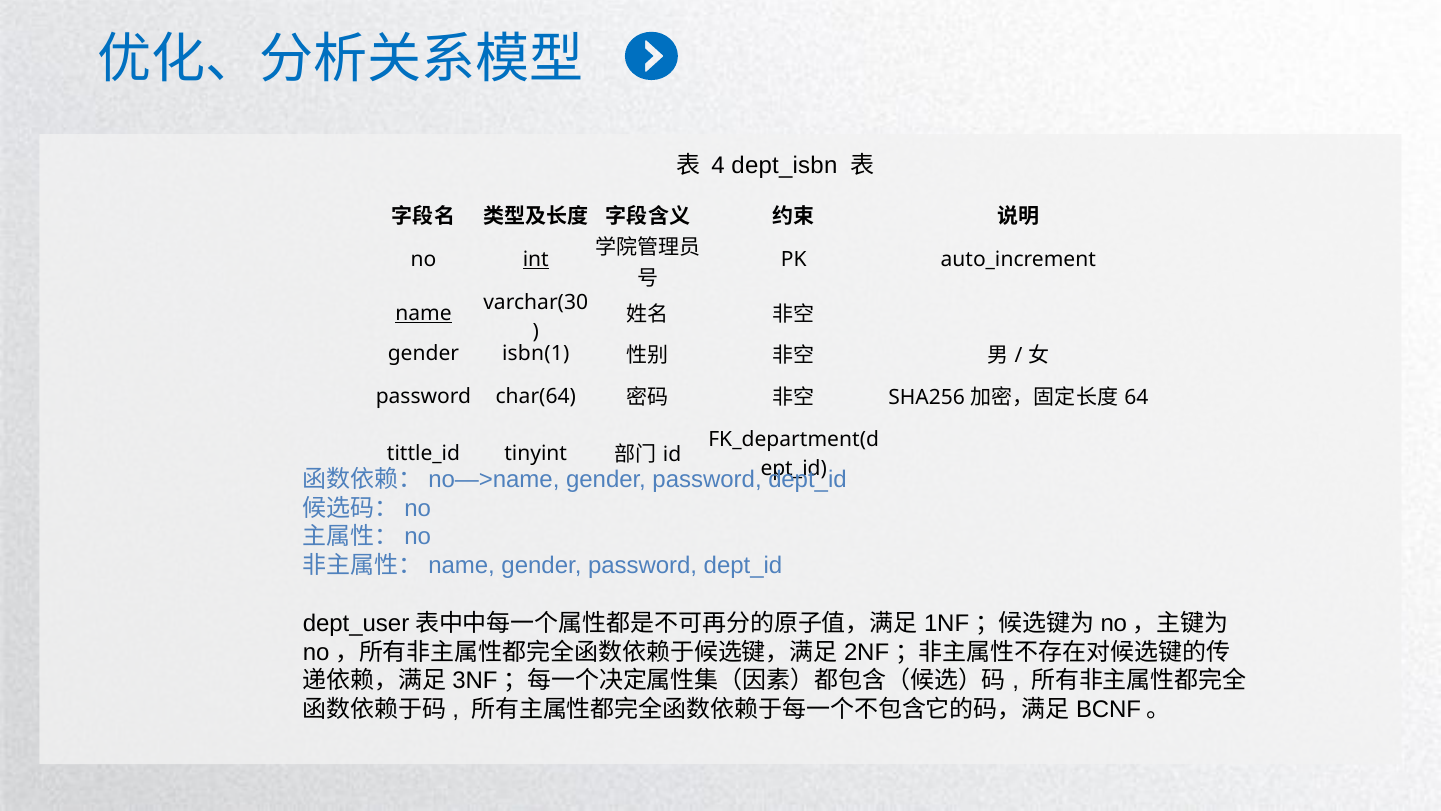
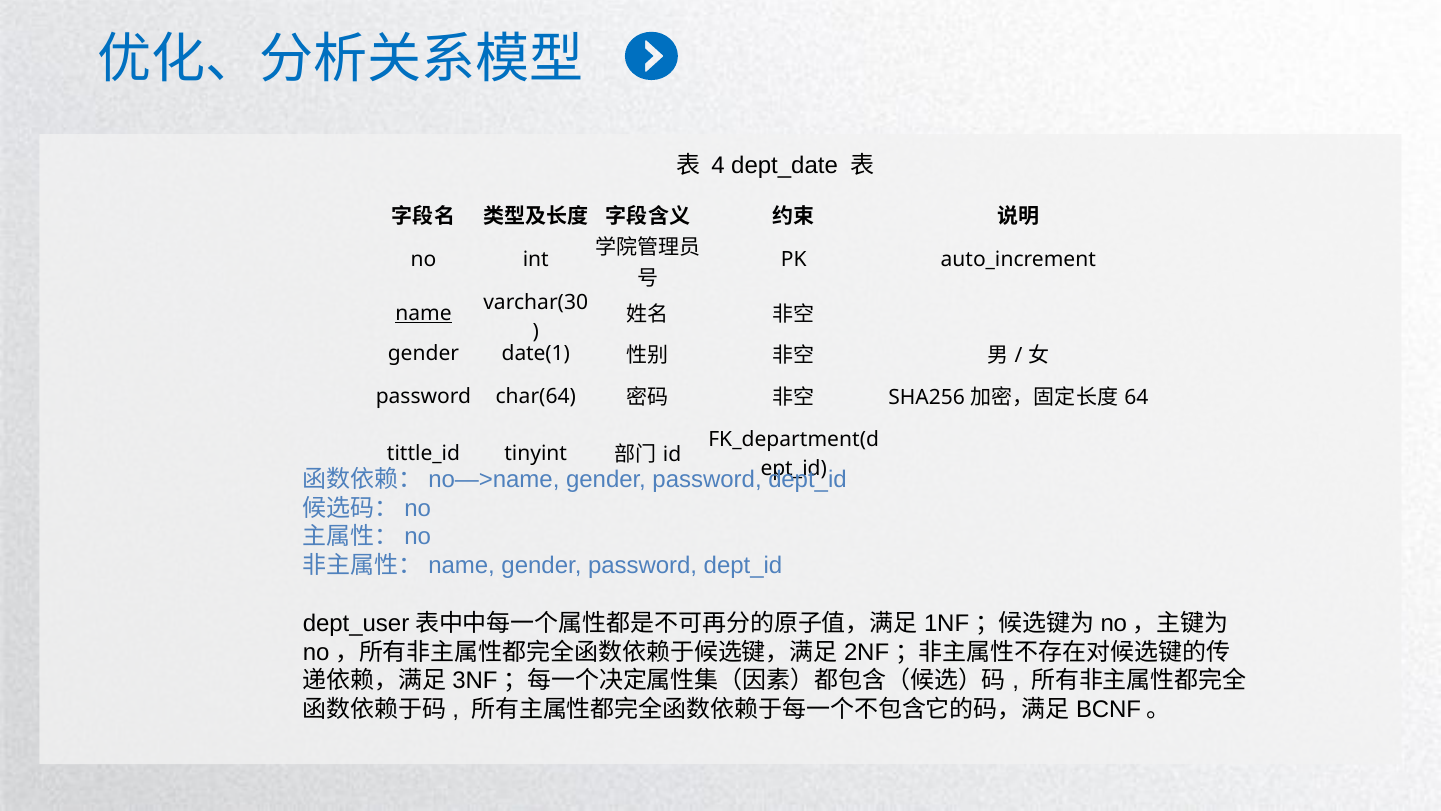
dept_isbn: dept_isbn -> dept_date
int underline: present -> none
isbn(1: isbn(1 -> date(1
